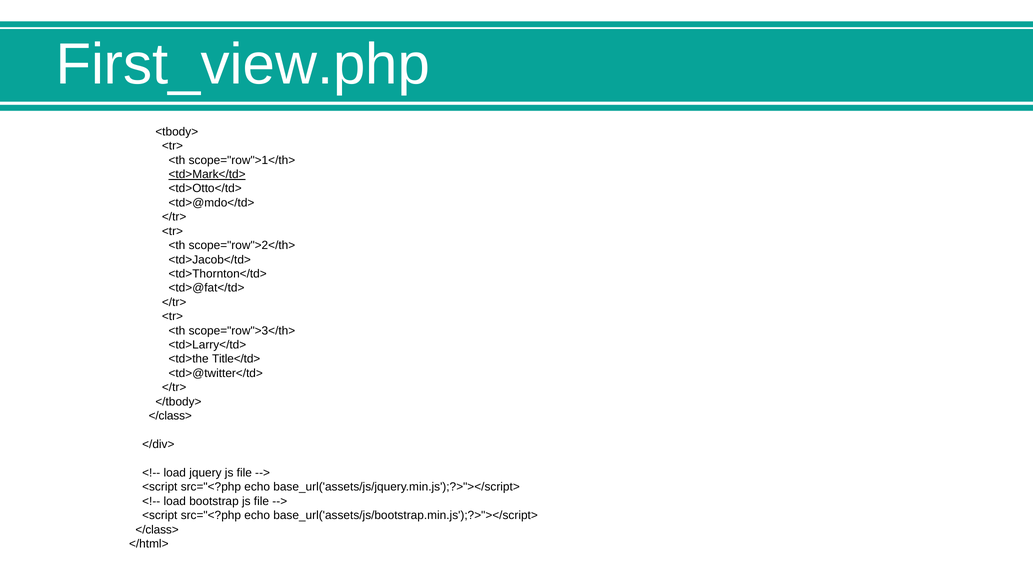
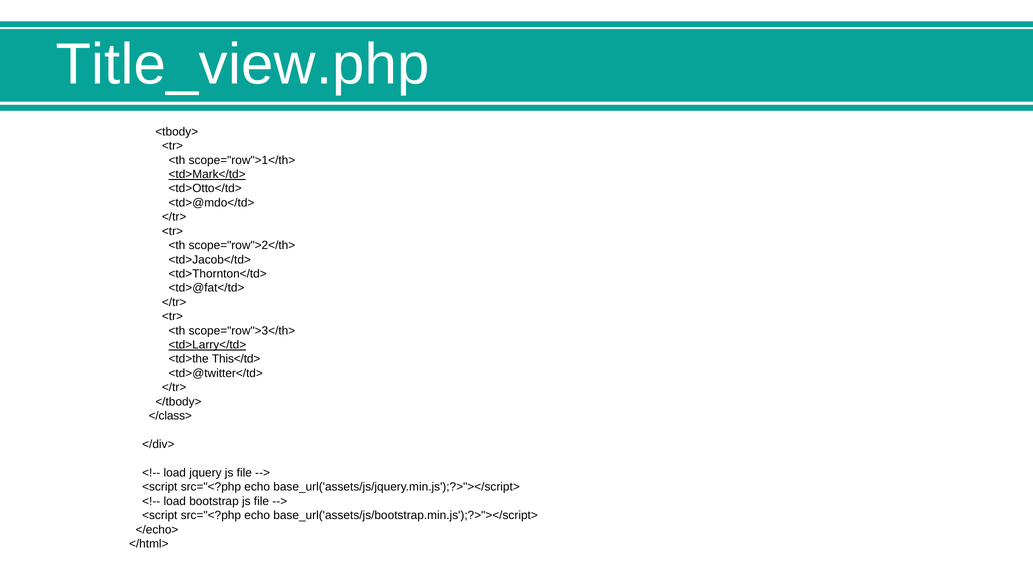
First_view.php: First_view.php -> Title_view.php
<td>Larry</td> underline: none -> present
Title</td>: Title</td> -> This</td>
</class> at (157, 530): </class> -> </echo>
